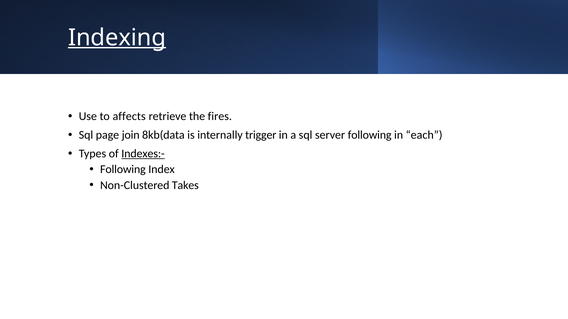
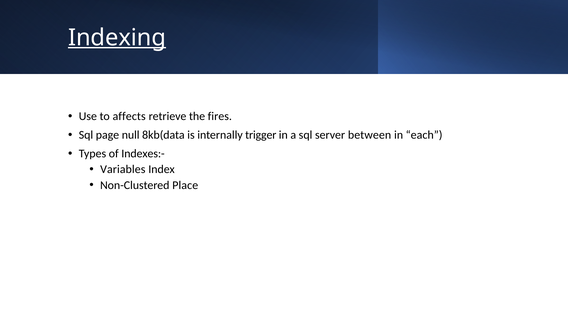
join: join -> null
server following: following -> between
Indexes:- underline: present -> none
Following at (123, 170): Following -> Variables
Takes: Takes -> Place
